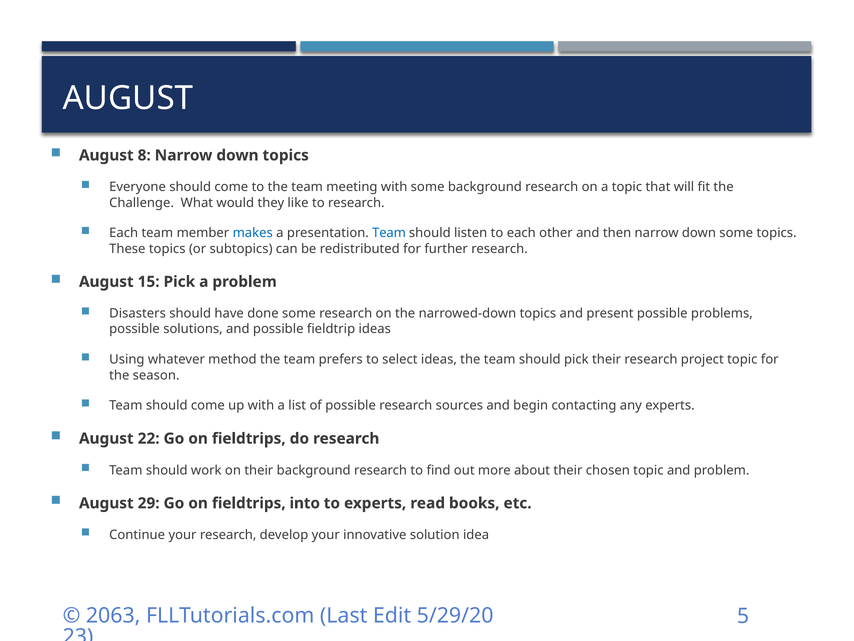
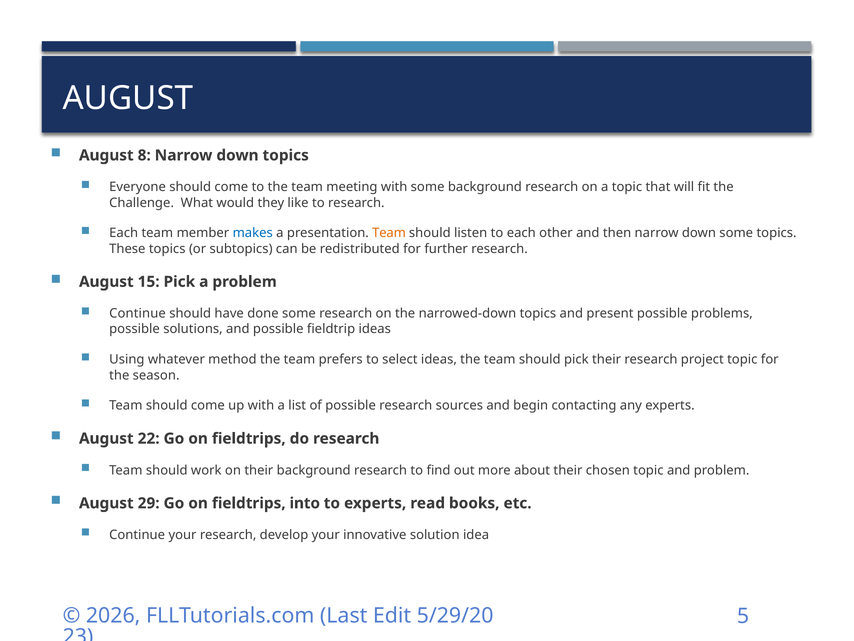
Team at (389, 233) colour: blue -> orange
Disasters at (138, 313): Disasters -> Continue
2063: 2063 -> 2026
